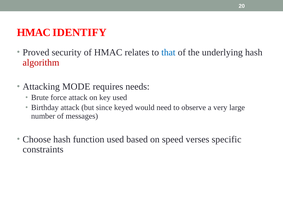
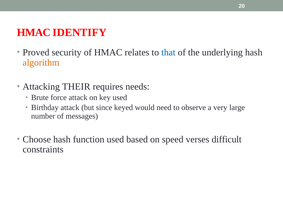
algorithm colour: red -> orange
MODE: MODE -> THEIR
specific: specific -> difficult
